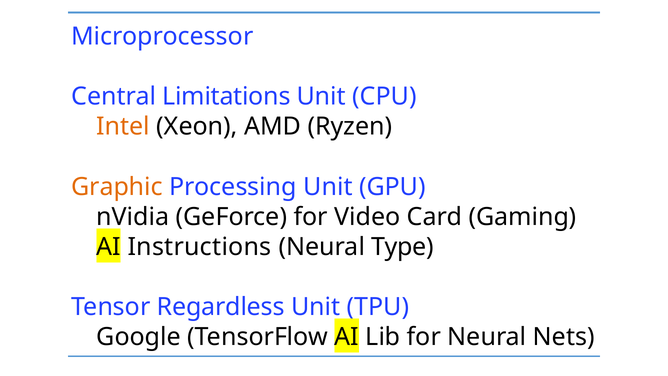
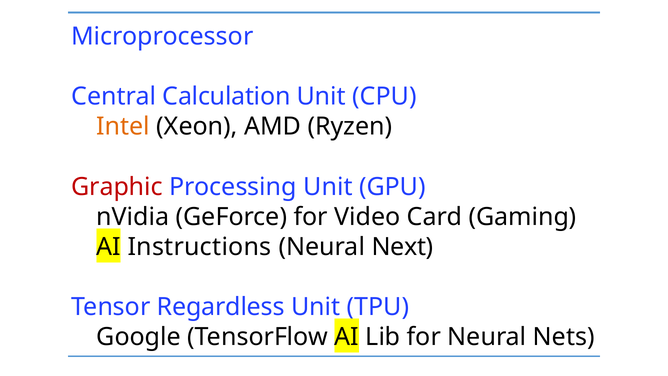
Limitations: Limitations -> Calculation
Graphic colour: orange -> red
Type: Type -> Next
